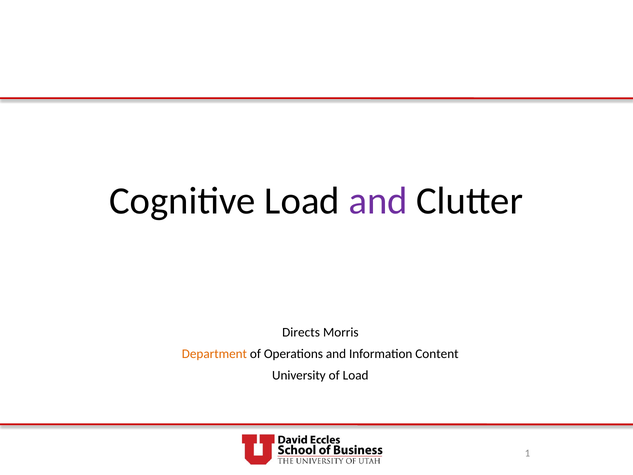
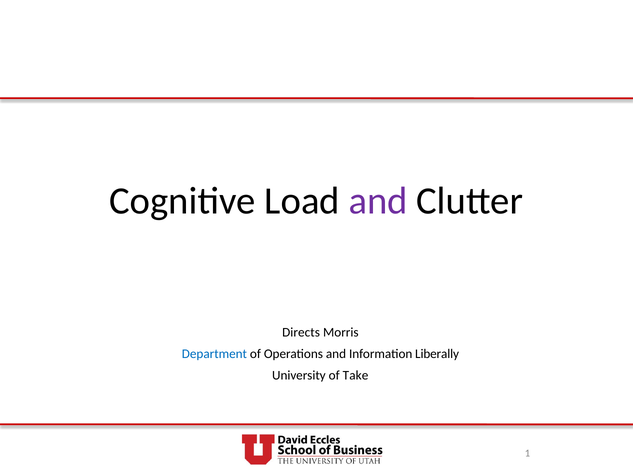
Department colour: orange -> blue
Content: Content -> Liberally
of Load: Load -> Take
